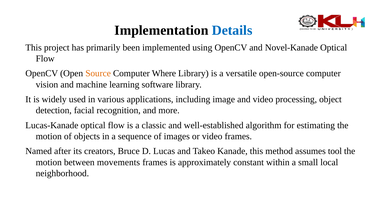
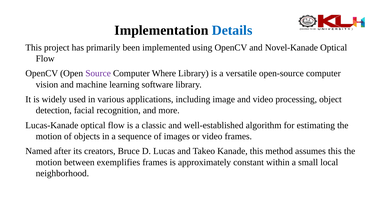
Source colour: orange -> purple
assumes tool: tool -> this
movements: movements -> exemplifies
